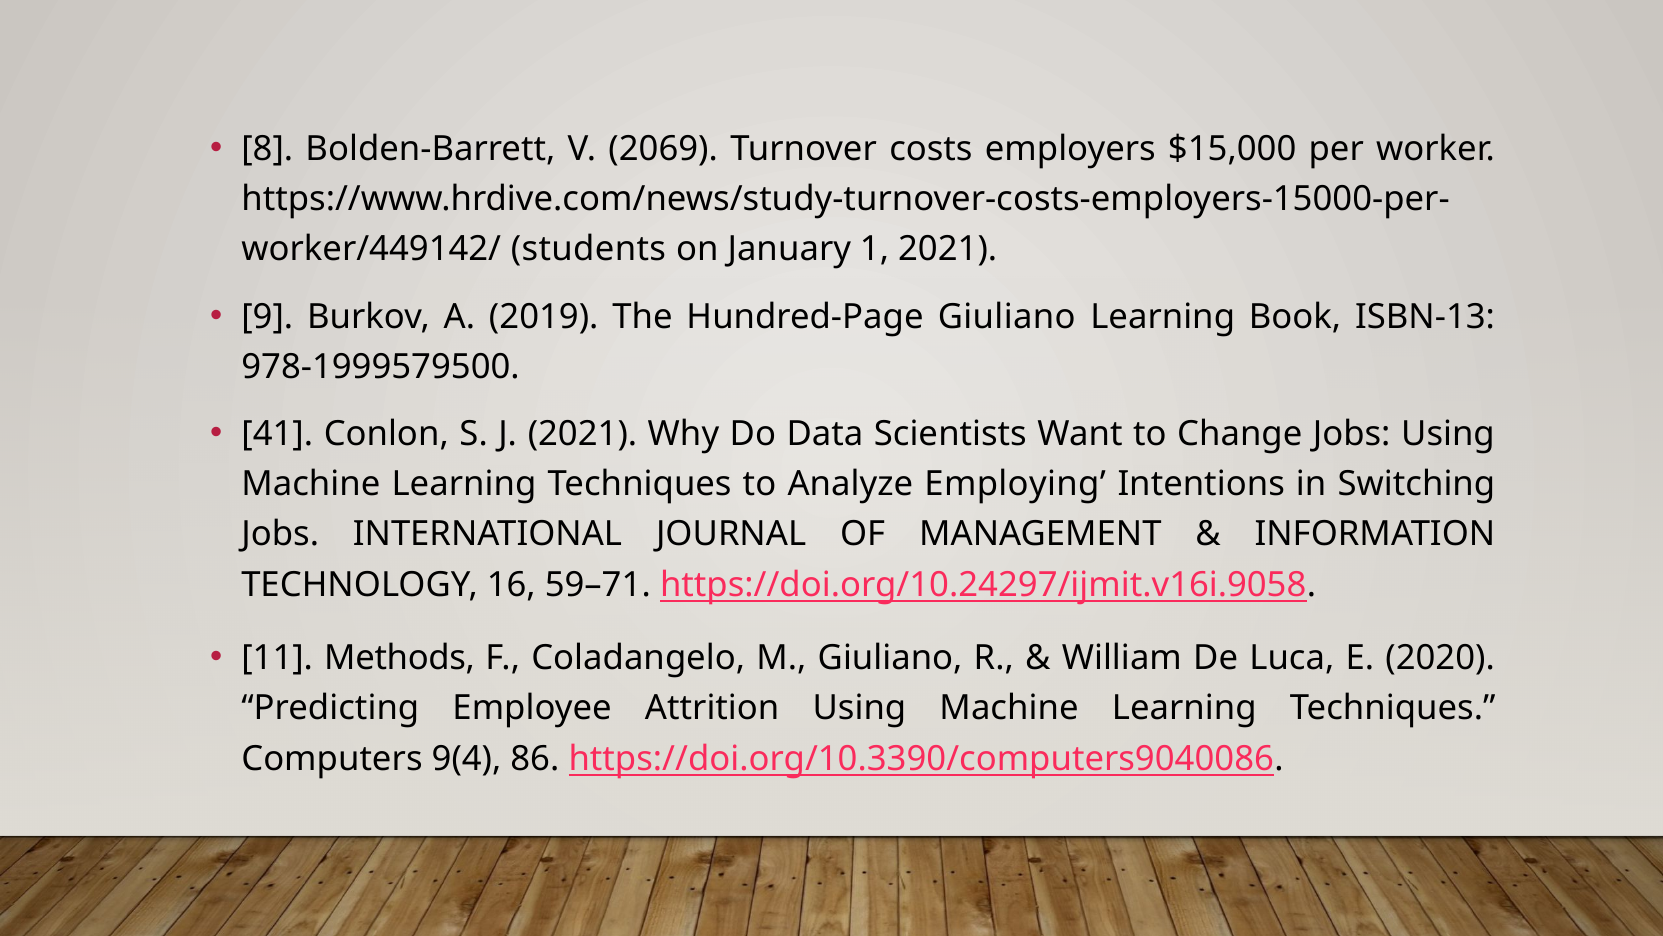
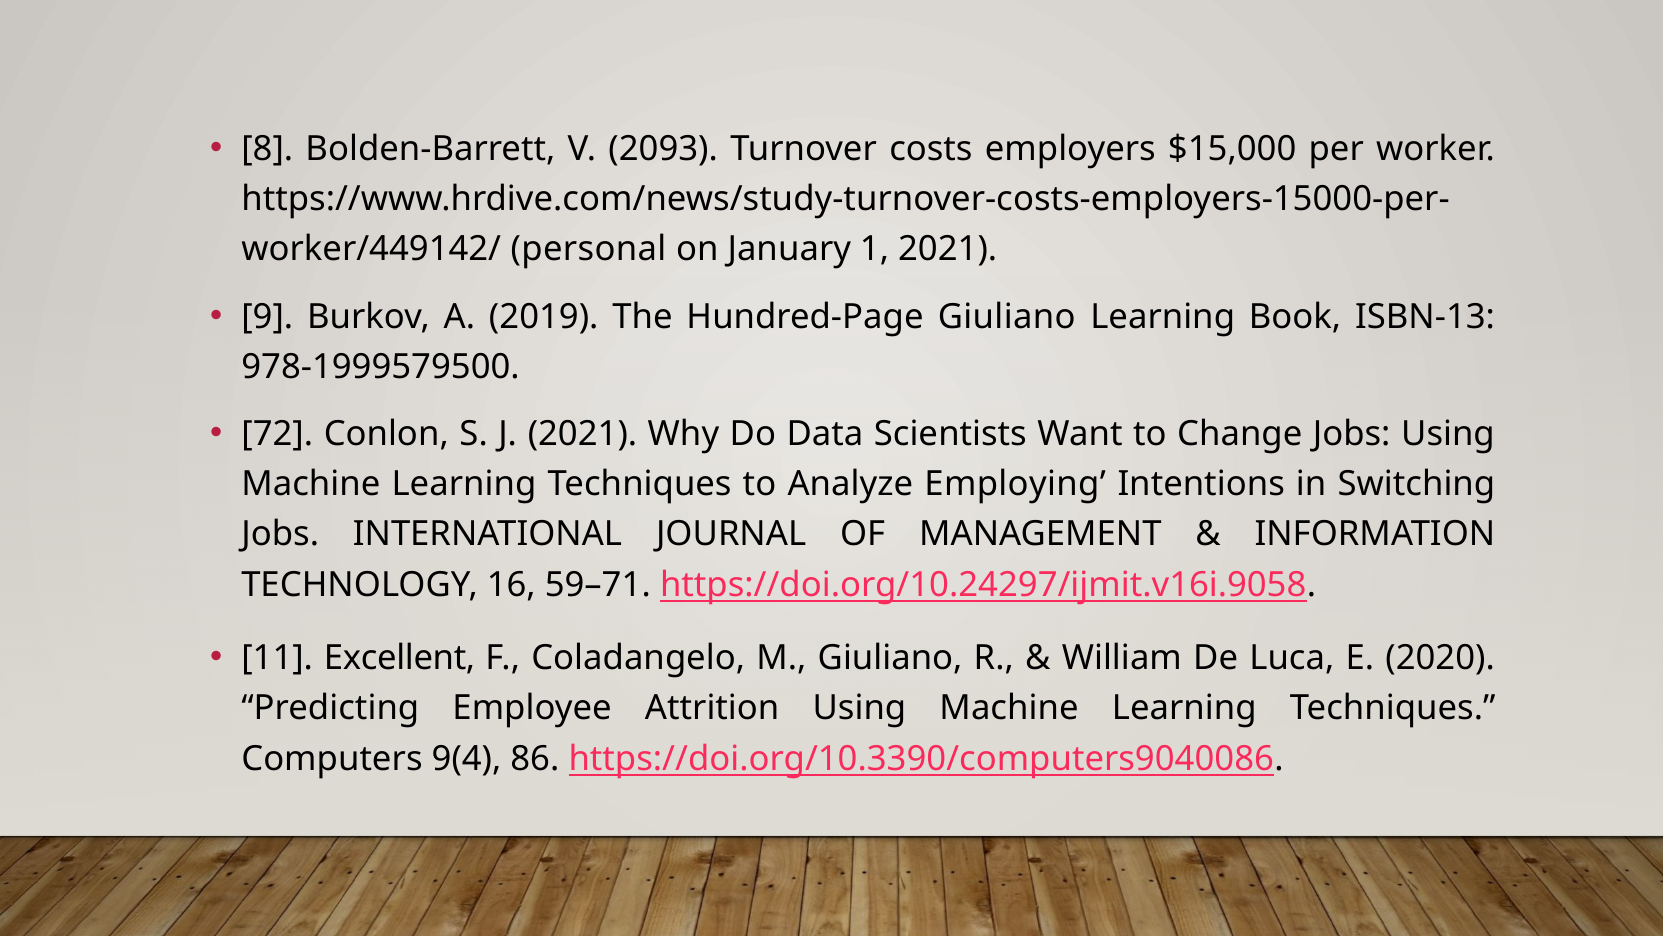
2069: 2069 -> 2093
students: students -> personal
41: 41 -> 72
Methods: Methods -> Excellent
